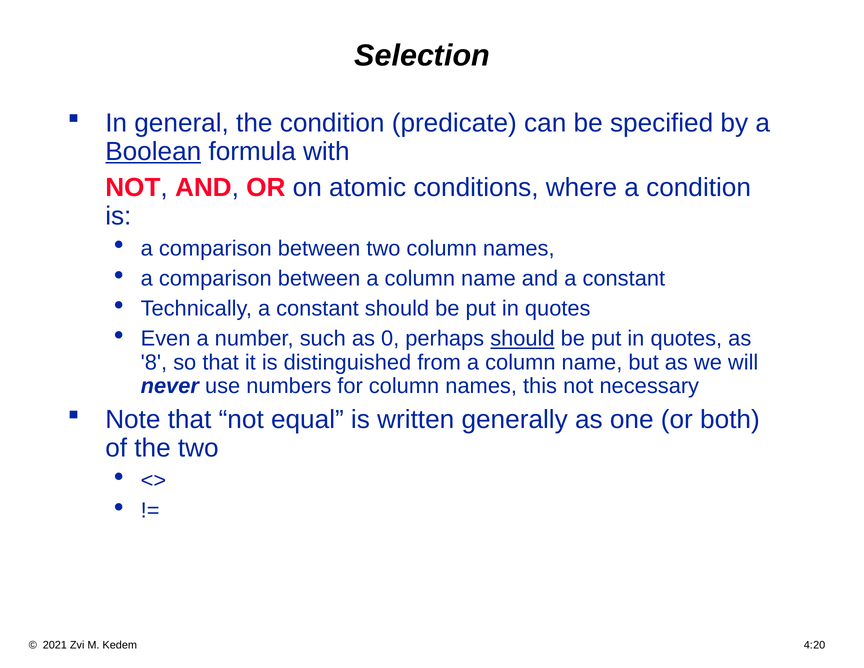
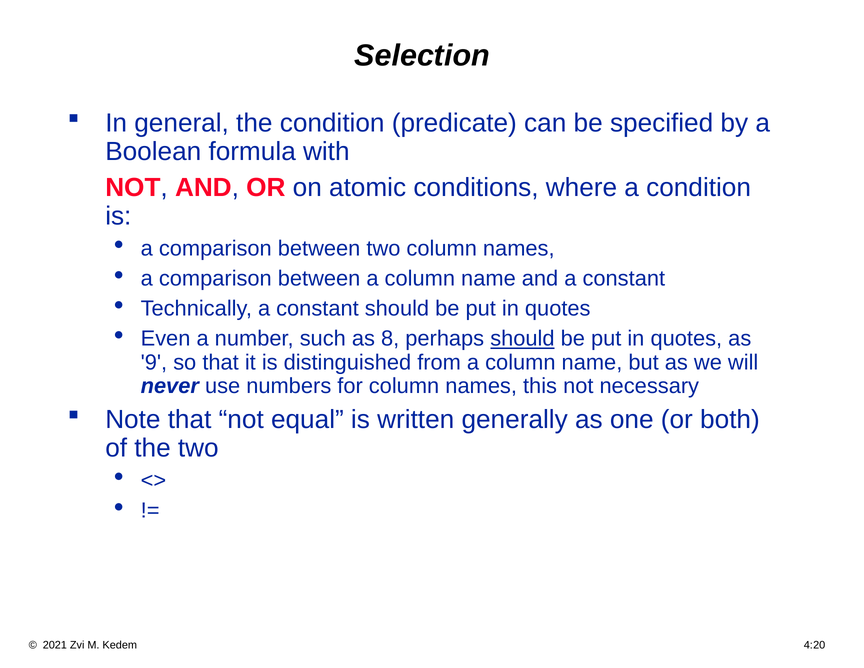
Boolean underline: present -> none
0: 0 -> 8
8: 8 -> 9
